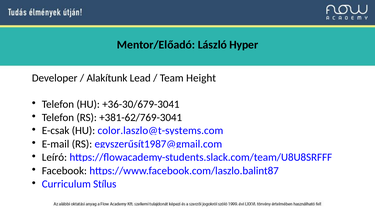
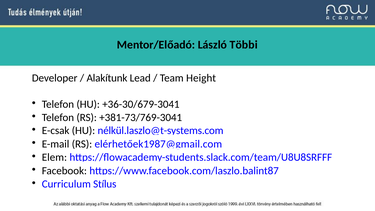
Hyper: Hyper -> Többi
+381-62/769-3041: +381-62/769-3041 -> +381-73/769-3041
color.laszlo@t-systems.com: color.laszlo@t-systems.com -> nélkül.laszlo@t-systems.com
egyszerűsít1987@gmail.com: egyszerűsít1987@gmail.com -> elérhetőek1987@gmail.com
Leíró: Leíró -> Elem
